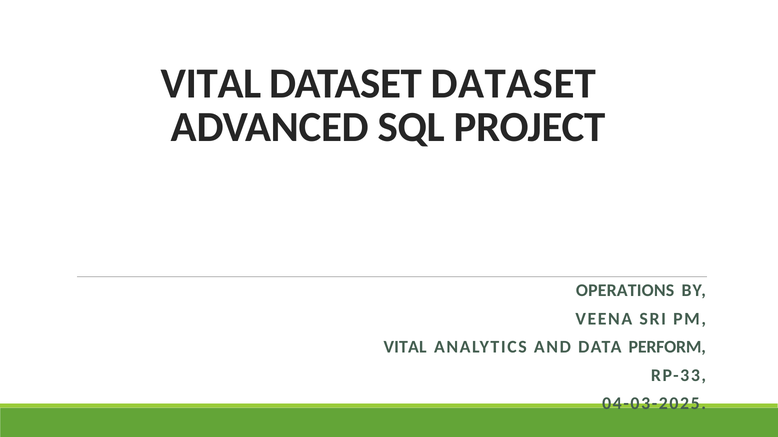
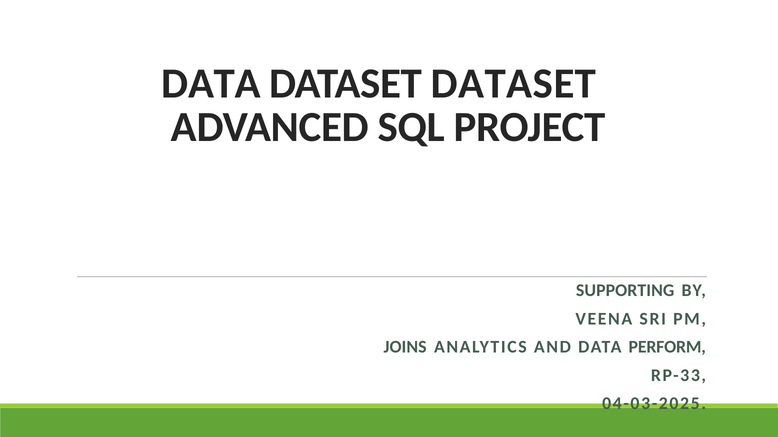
VITAL at (211, 84): VITAL -> DATA
OPERATIONS: OPERATIONS -> SUPPORTING
VITAL at (405, 347): VITAL -> JOINS
